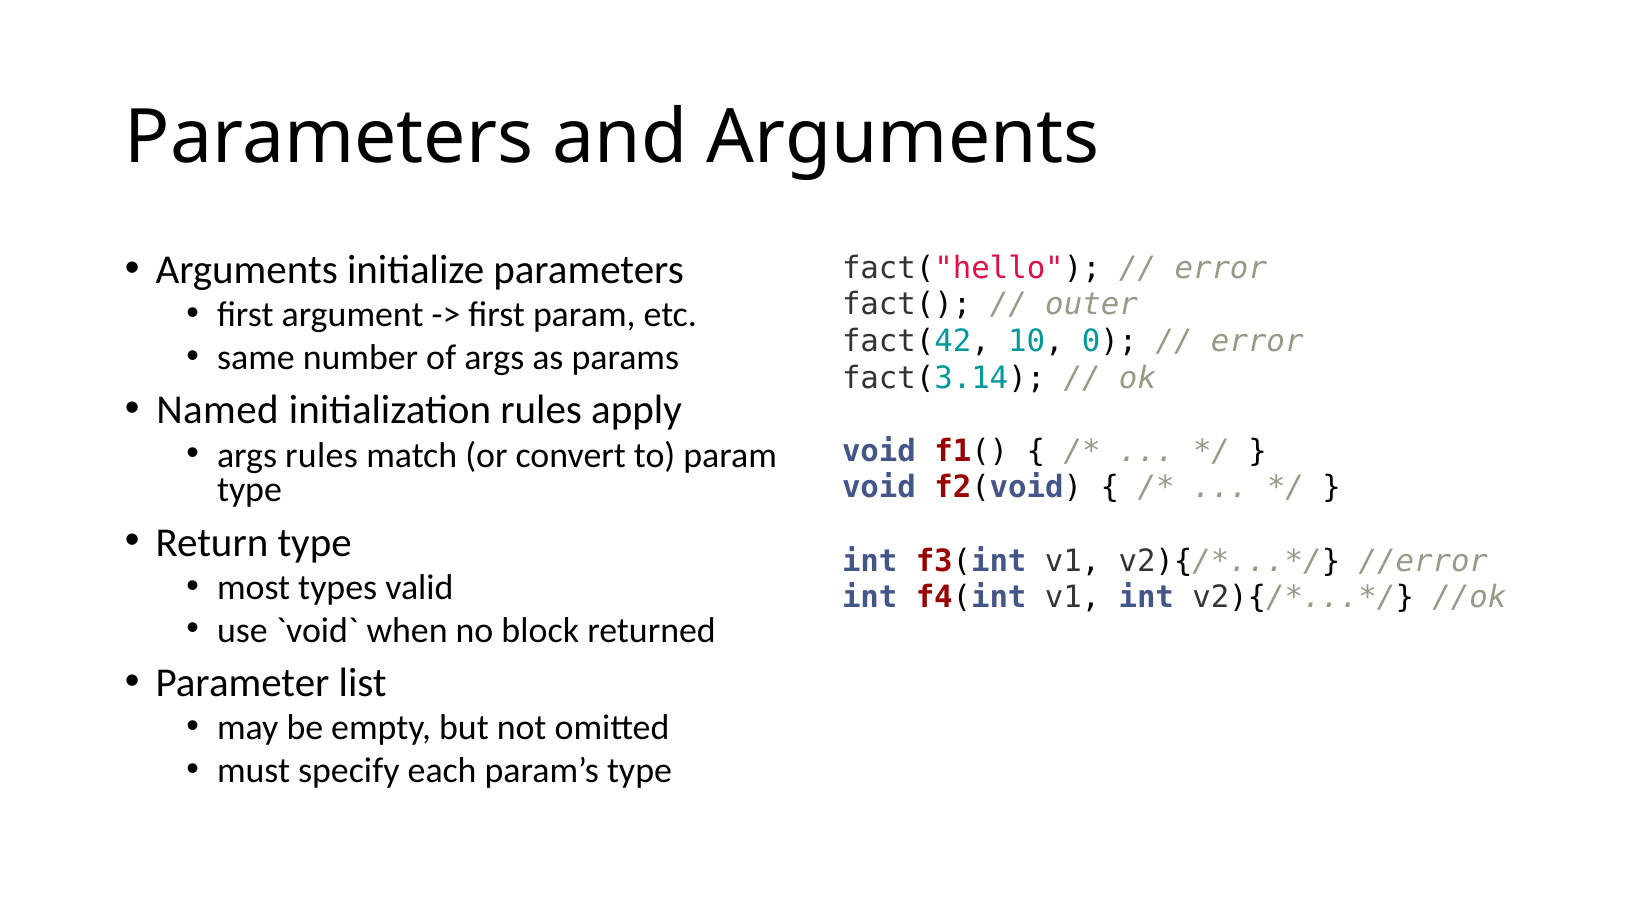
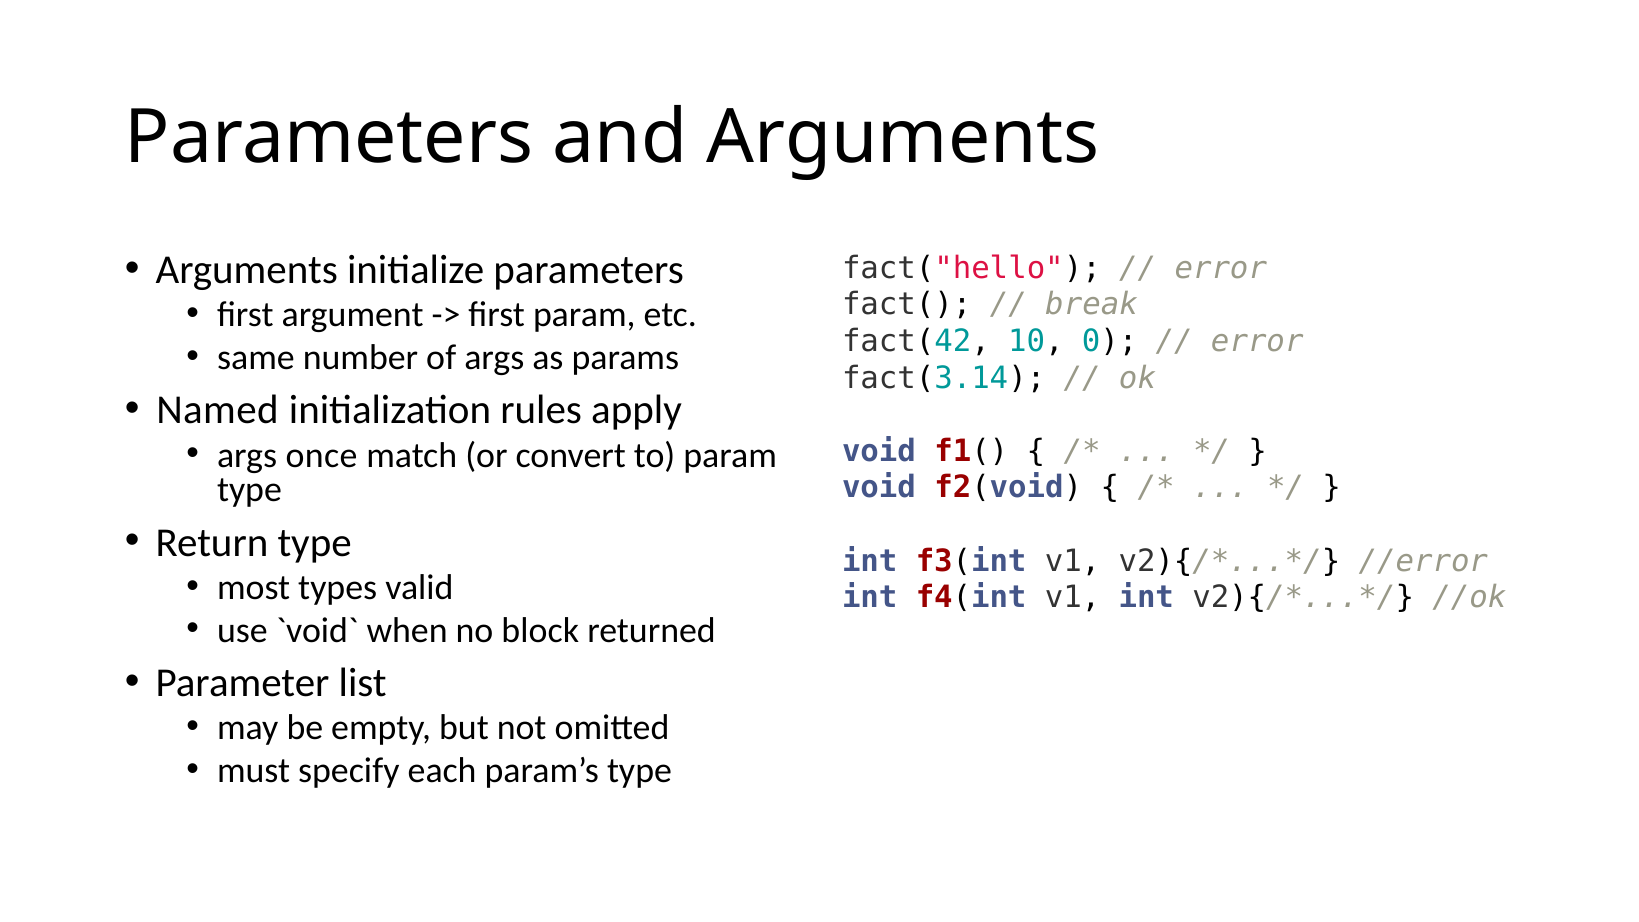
outer: outer -> break
args rules: rules -> once
